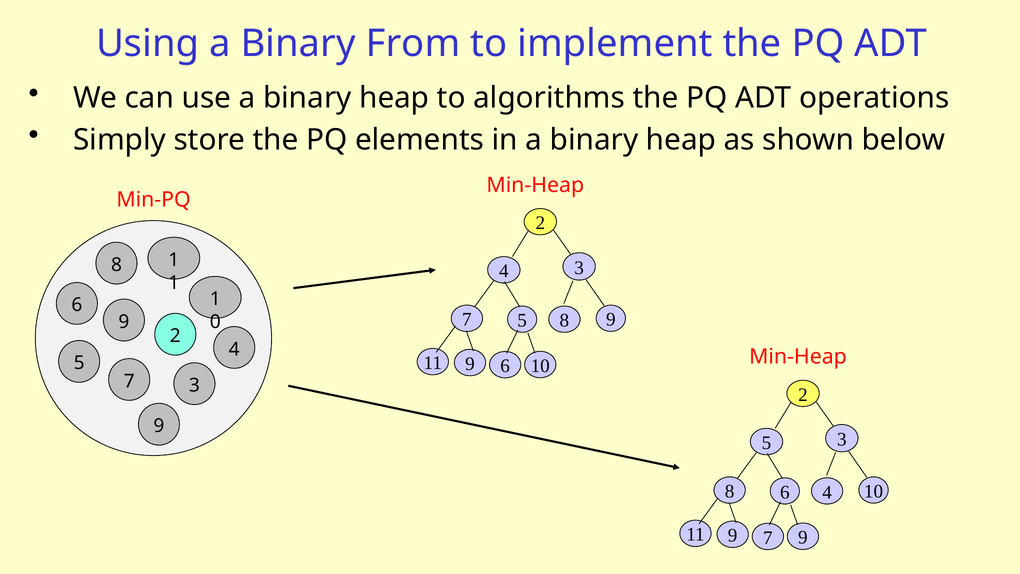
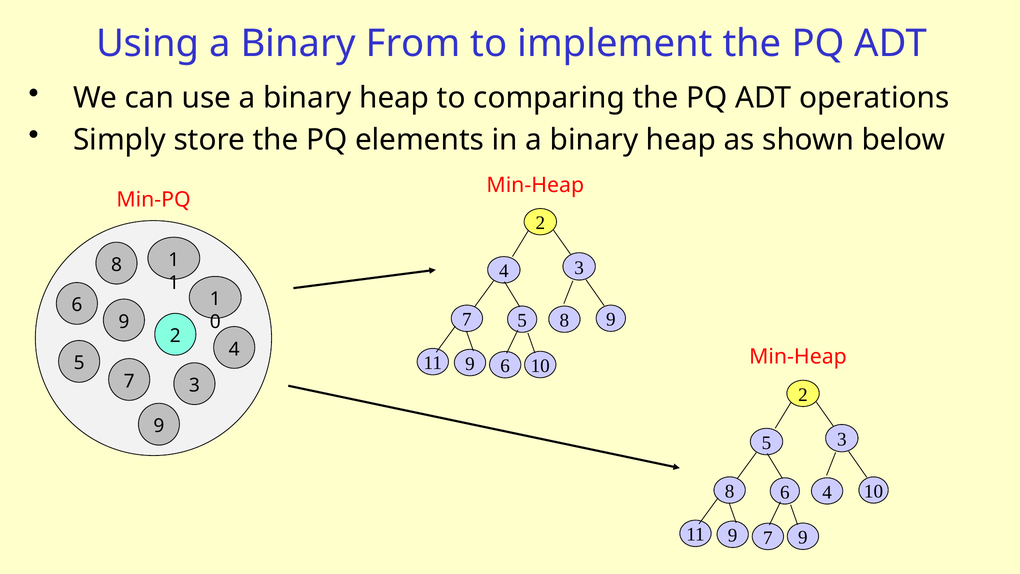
algorithms: algorithms -> comparing
